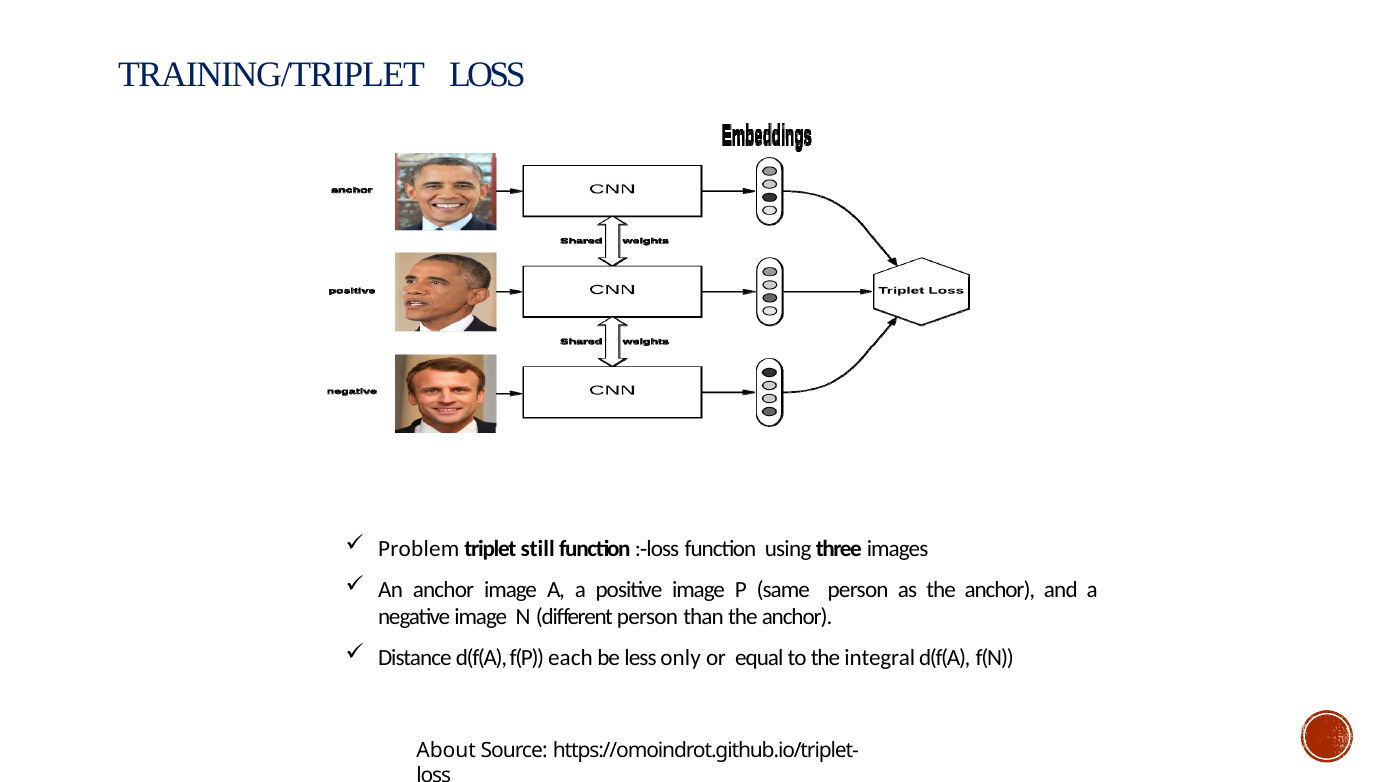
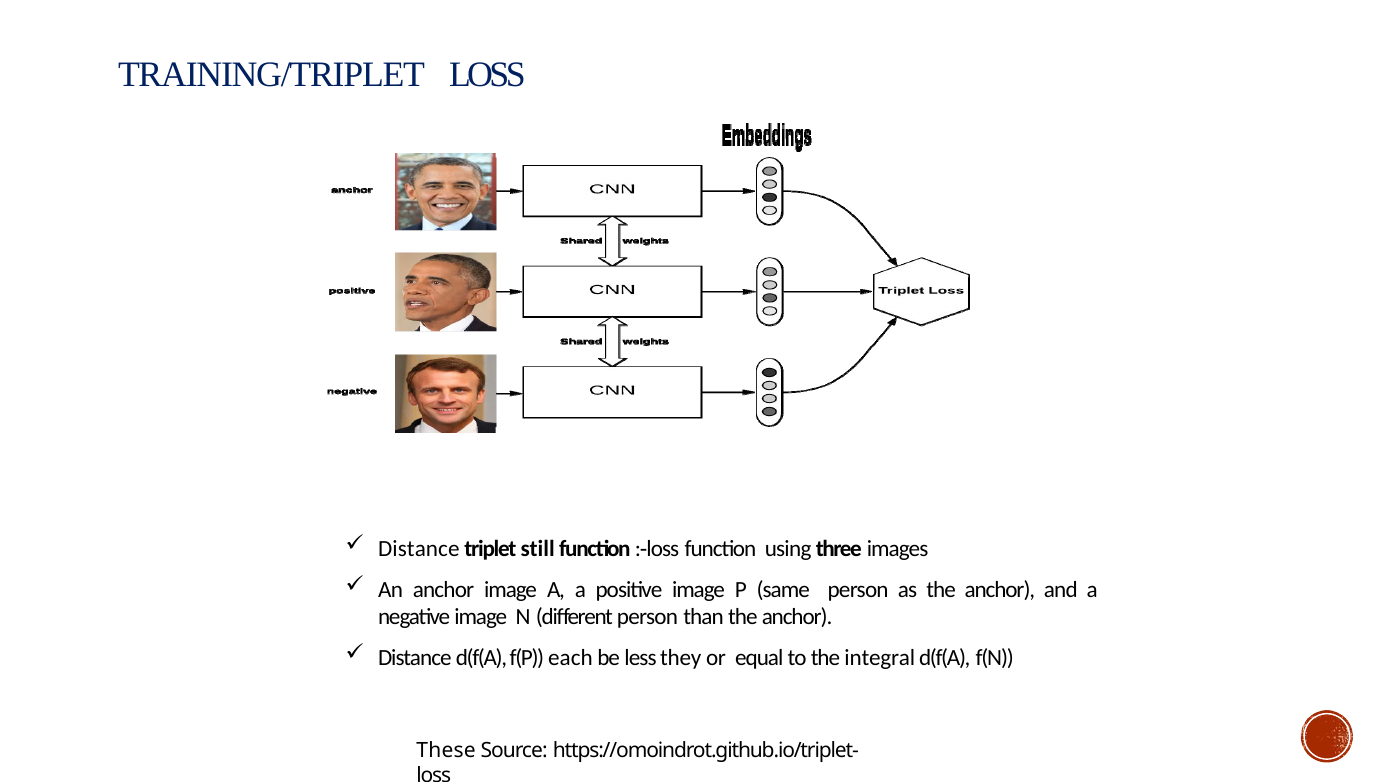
Problem at (419, 549): Problem -> Distance
only: only -> they
About: About -> These
